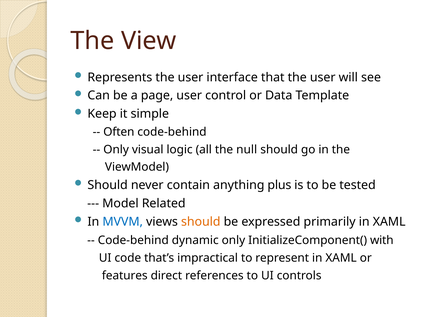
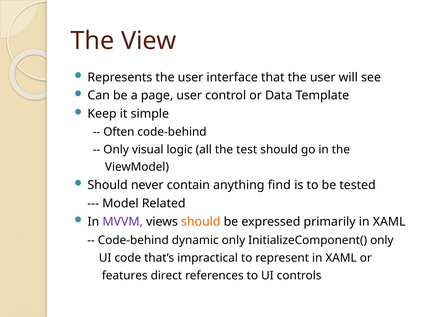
null: null -> test
plus: plus -> find
MVVM colour: blue -> purple
InitializeComponent( with: with -> only
